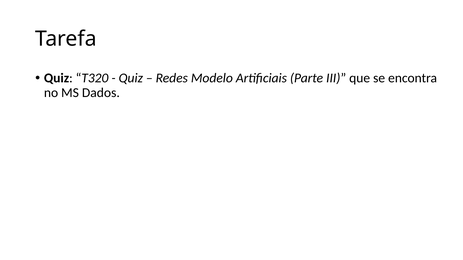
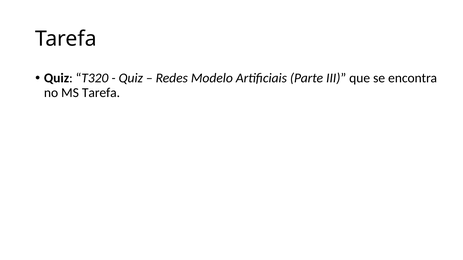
MS Dados: Dados -> Tarefa
